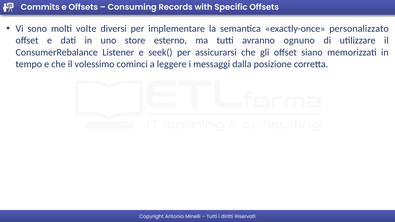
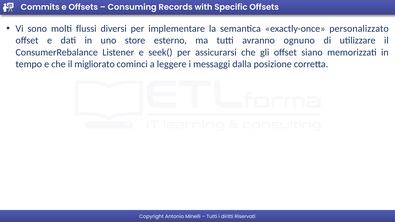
volte: volte -> flussi
volessimo: volessimo -> migliorato
